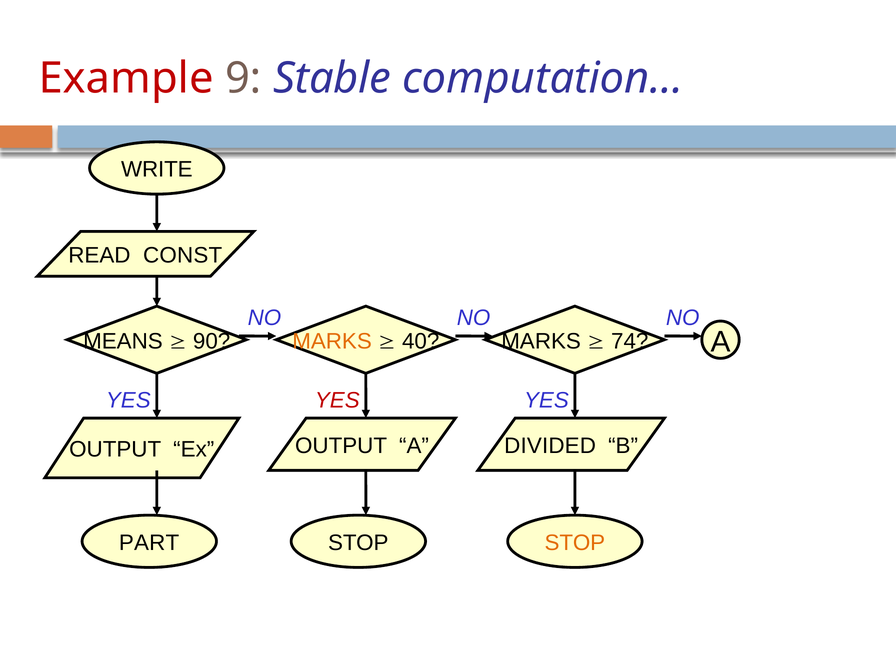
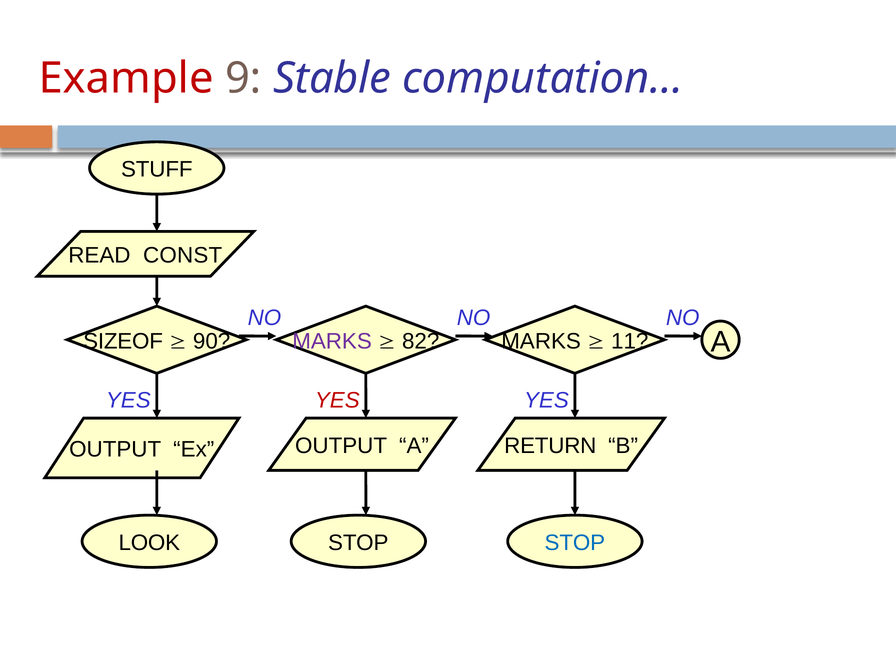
WRITE: WRITE -> STUFF
MEANS: MEANS -> SIZEOF
MARKS at (332, 341) colour: orange -> purple
40: 40 -> 82
74: 74 -> 11
DIVIDED: DIVIDED -> RETURN
PART: PART -> LOOK
STOP at (575, 543) colour: orange -> blue
